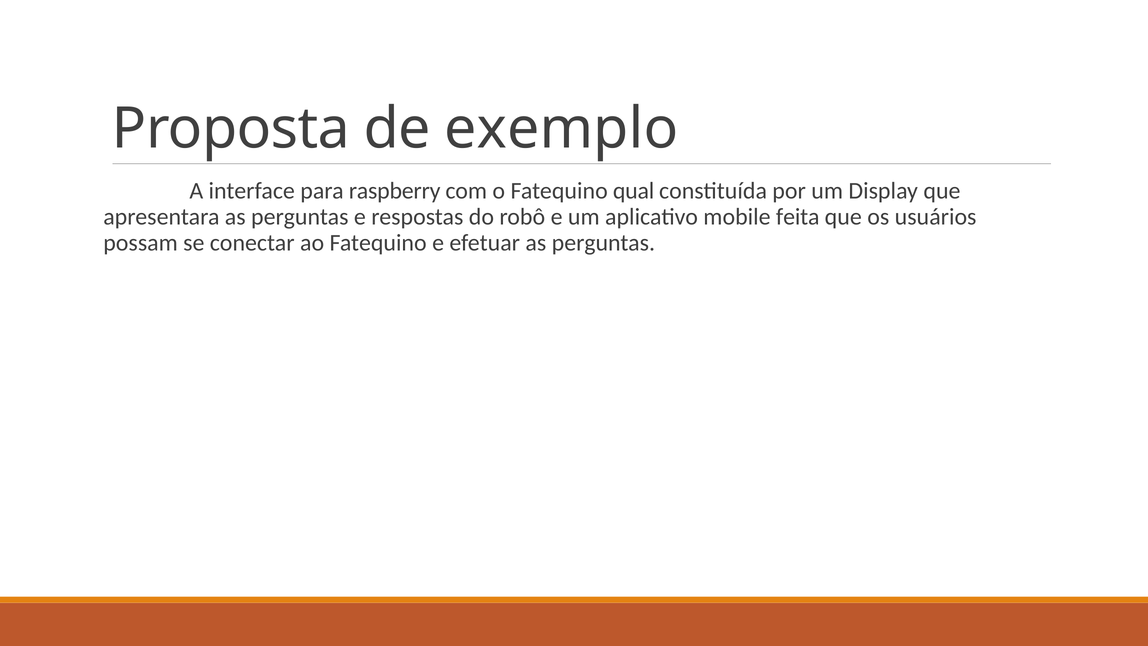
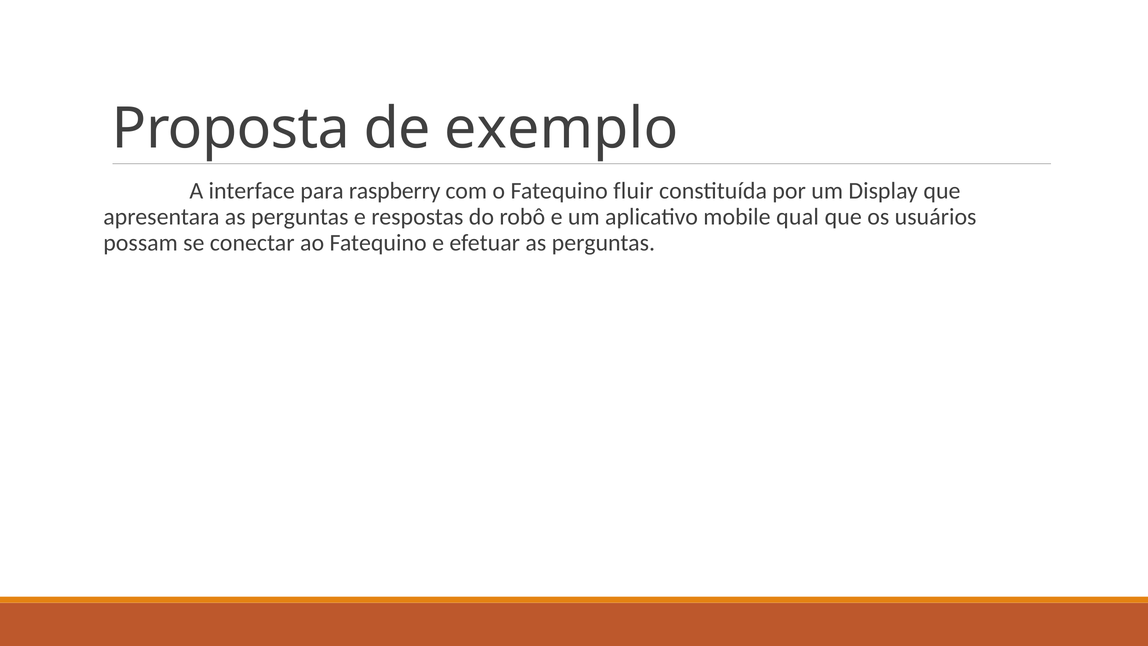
qual: qual -> fluir
feita: feita -> qual
